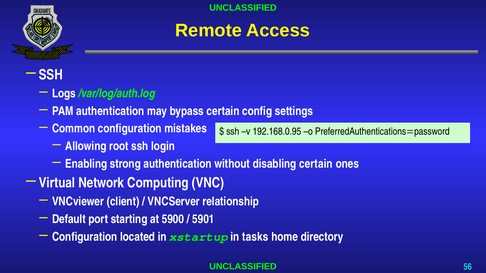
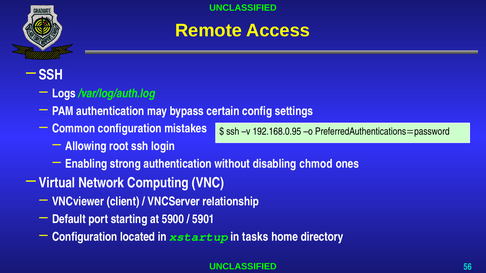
disabling certain: certain -> chmod
